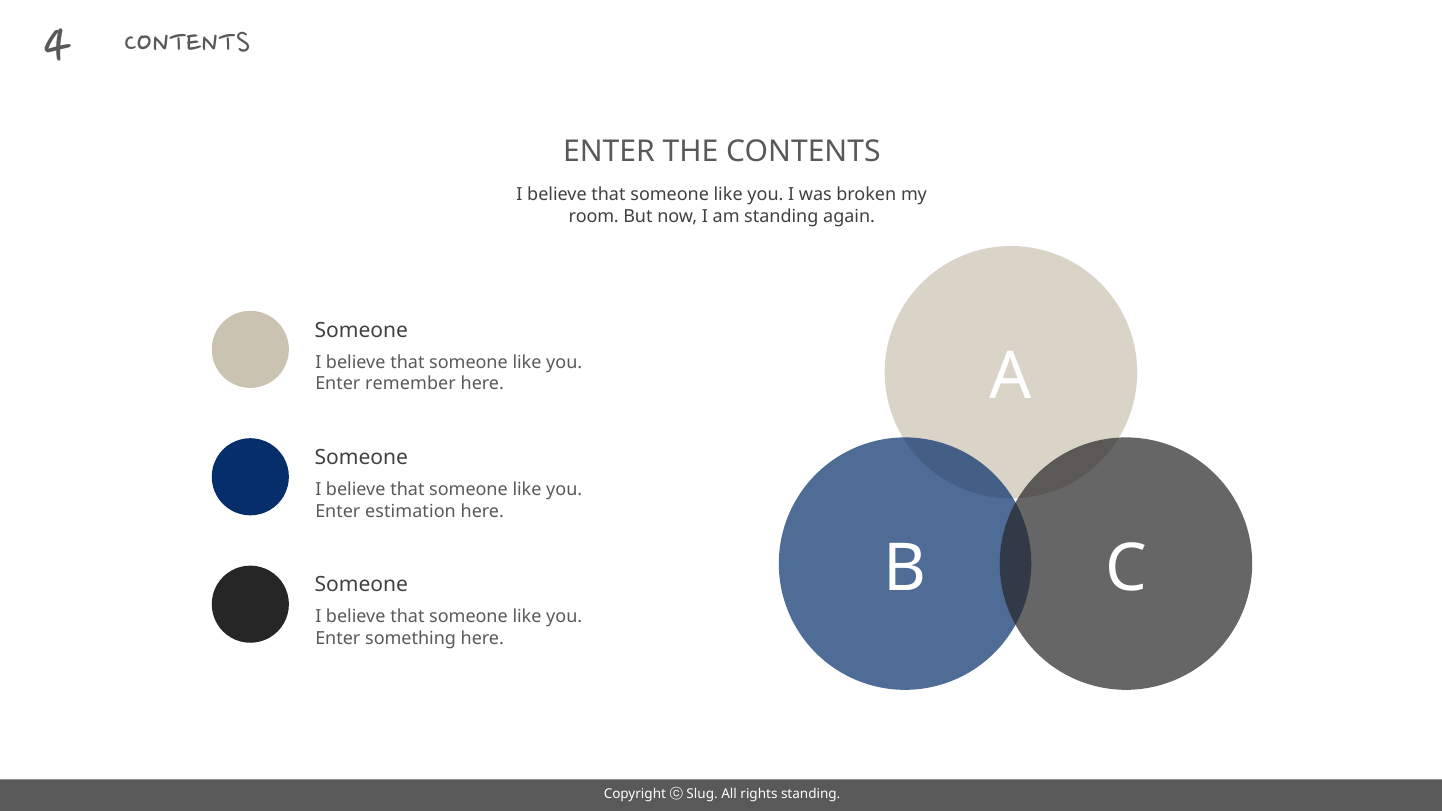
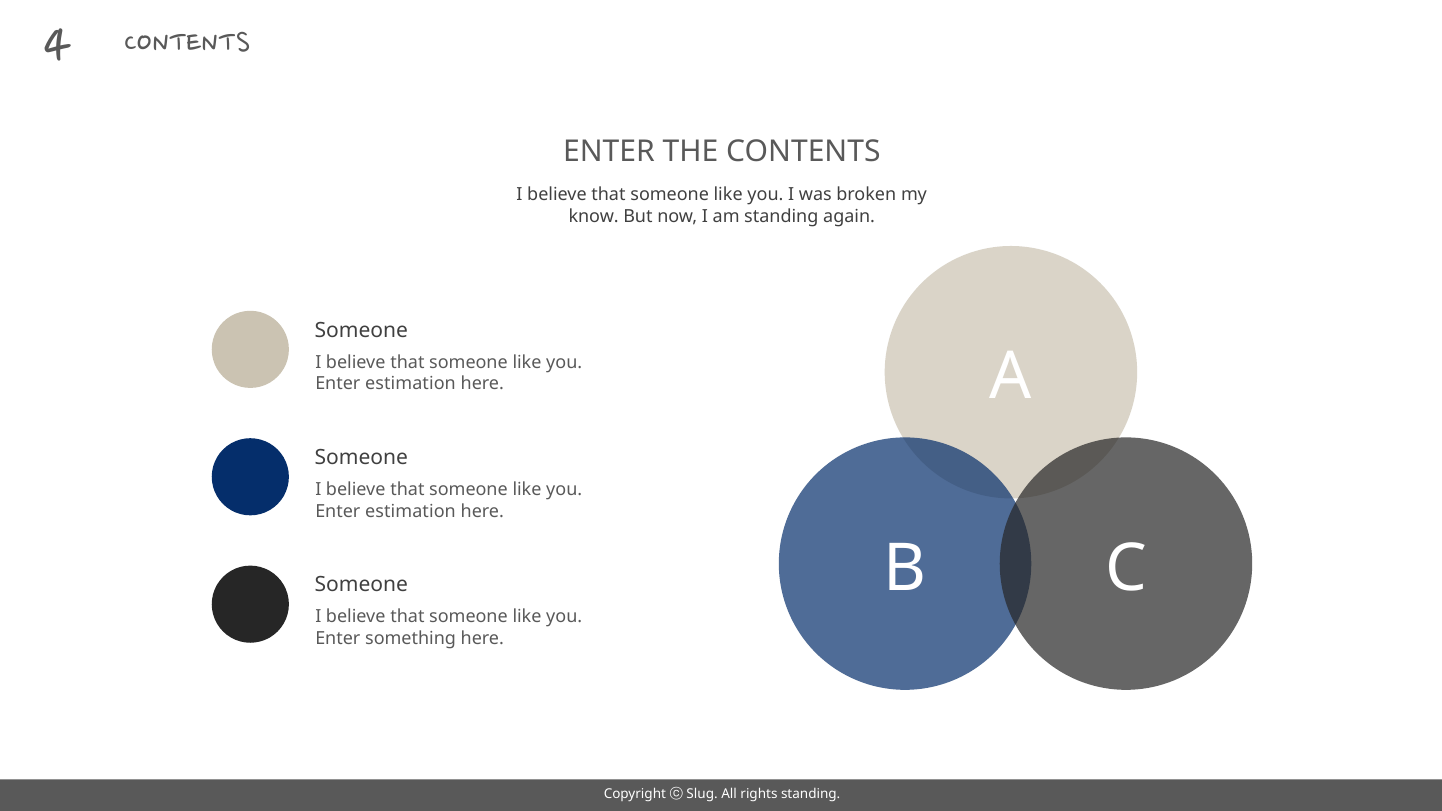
room: room -> know
remember at (410, 384): remember -> estimation
